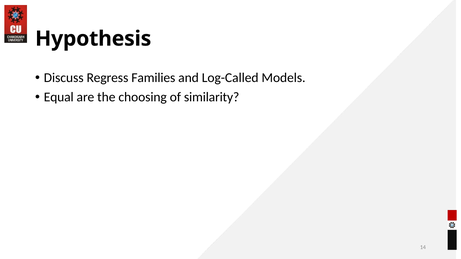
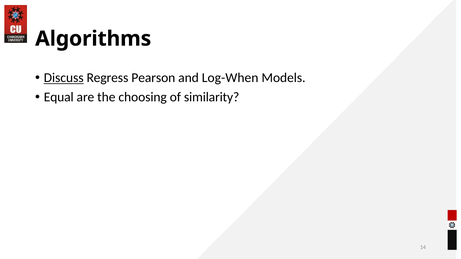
Hypothesis: Hypothesis -> Algorithms
Discuss underline: none -> present
Families: Families -> Pearson
Log-Called: Log-Called -> Log-When
